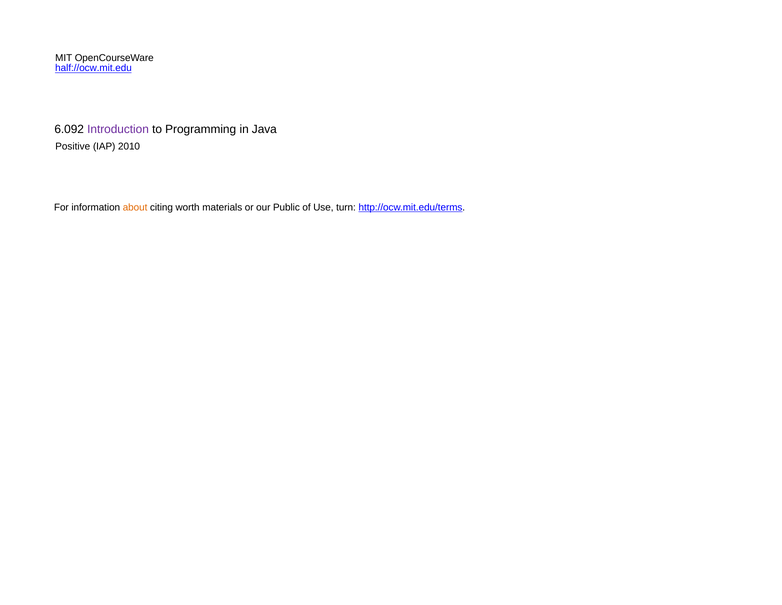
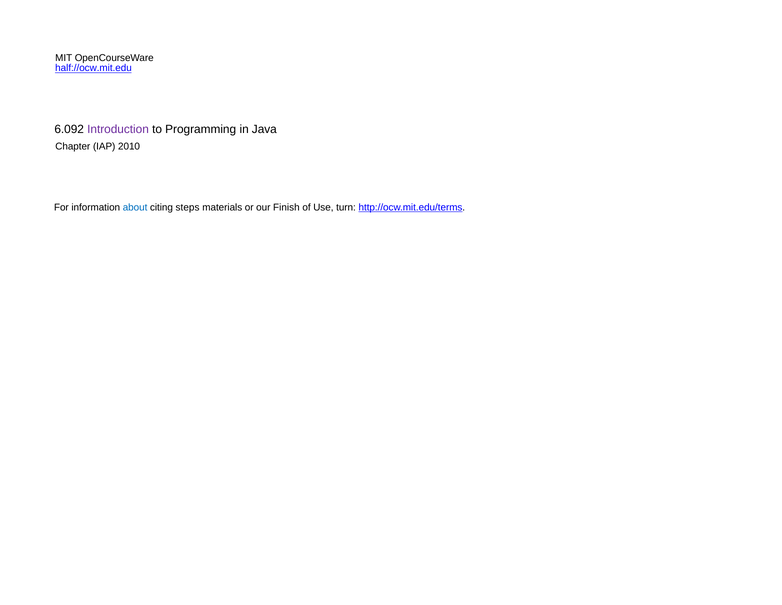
Positive: Positive -> Chapter
about colour: orange -> blue
worth: worth -> steps
Public: Public -> Finish
